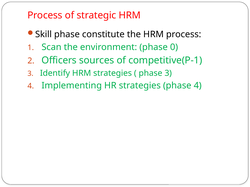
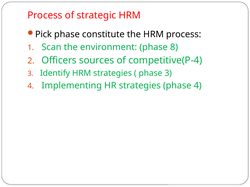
Skill: Skill -> Pick
0: 0 -> 8
competitive(P-1: competitive(P-1 -> competitive(P-4
